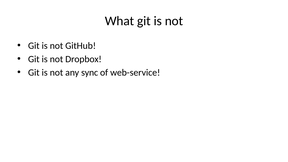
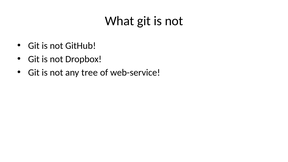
sync: sync -> tree
